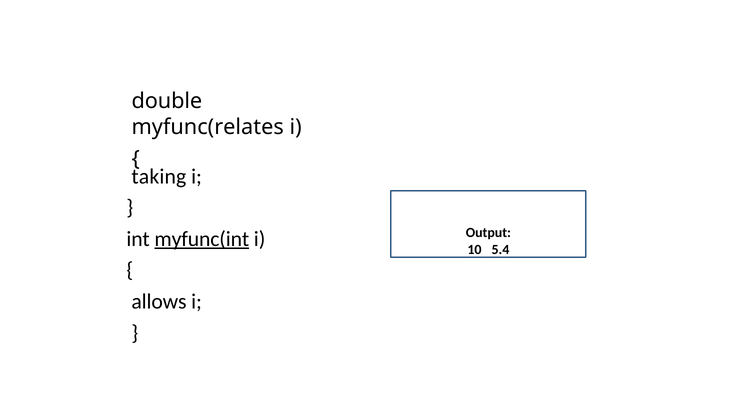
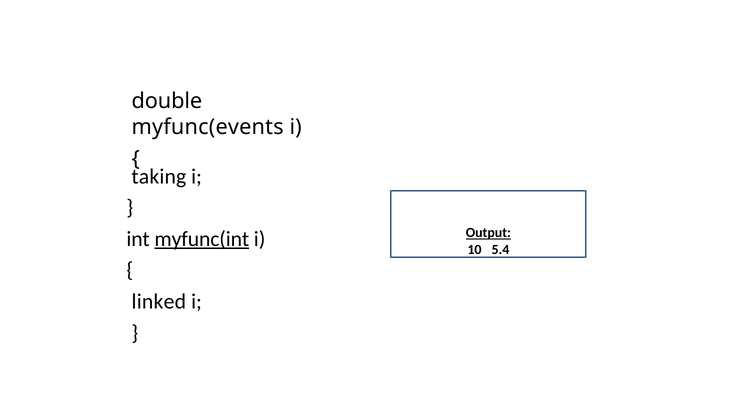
myfunc(relates: myfunc(relates -> myfunc(events
Output underline: none -> present
allows: allows -> linked
